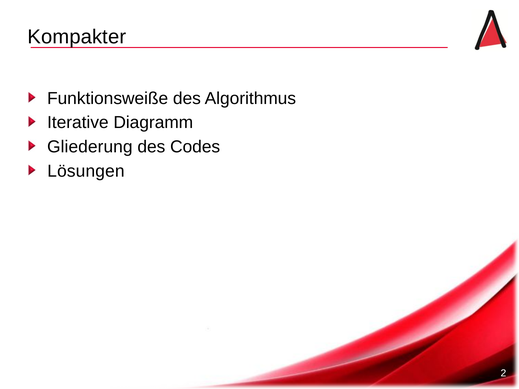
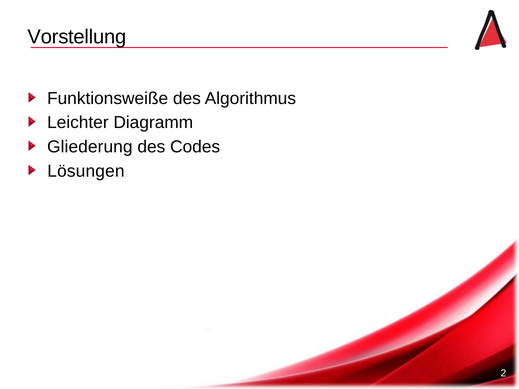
Kompakter: Kompakter -> Vorstellung
Iterative: Iterative -> Leichter
